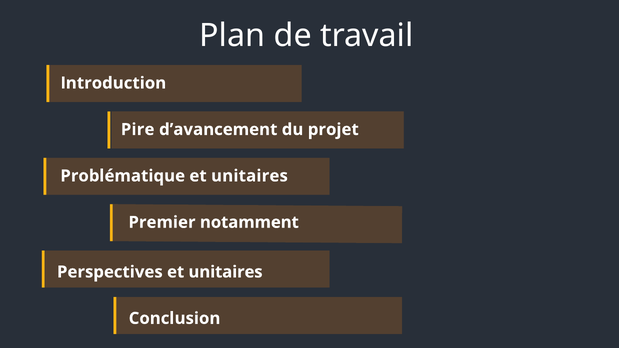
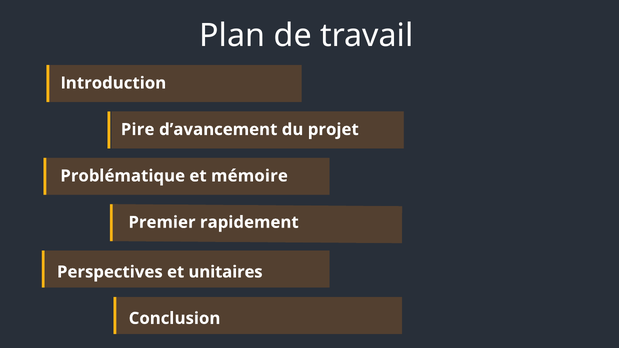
Problématique et unitaires: unitaires -> mémoire
notamment: notamment -> rapidement
